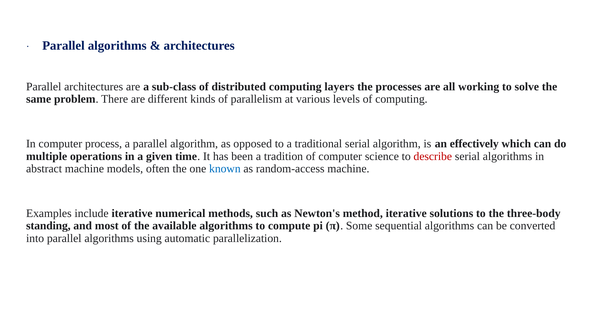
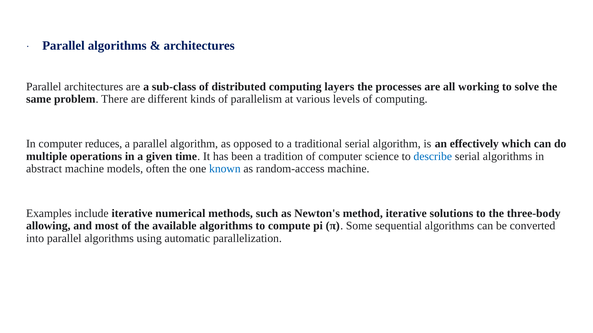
process: process -> reduces
describe colour: red -> blue
standing: standing -> allowing
